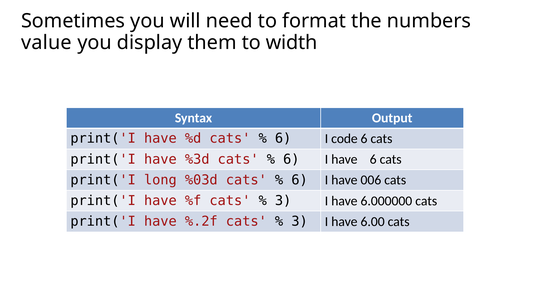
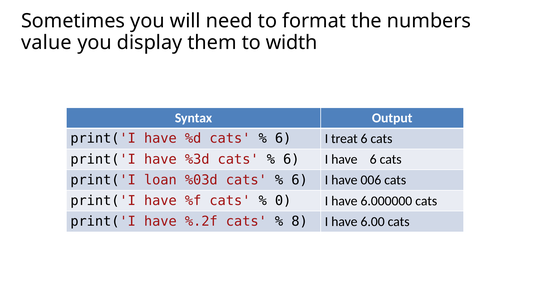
code: code -> treat
long: long -> loan
3 at (283, 201): 3 -> 0
3 at (300, 221): 3 -> 8
